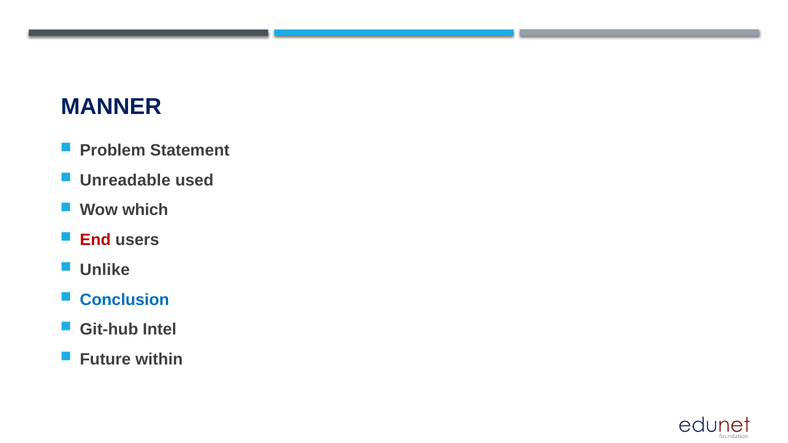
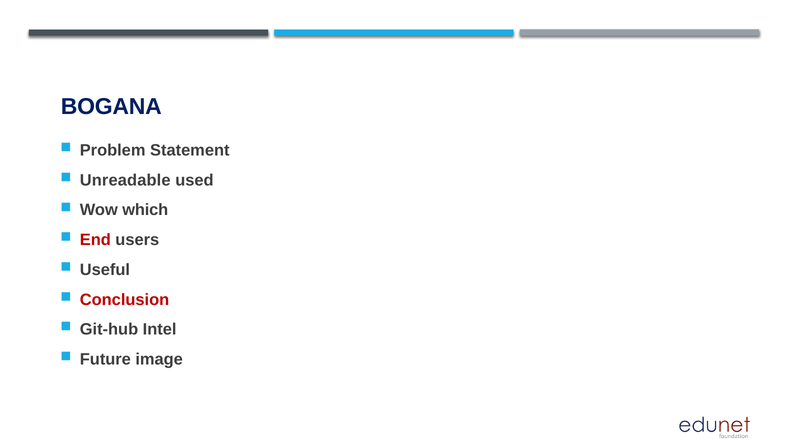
MANNER: MANNER -> BOGANA
Unlike: Unlike -> Useful
Conclusion colour: blue -> red
within: within -> image
